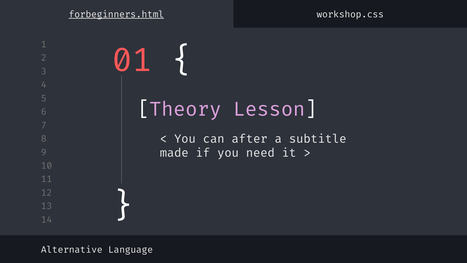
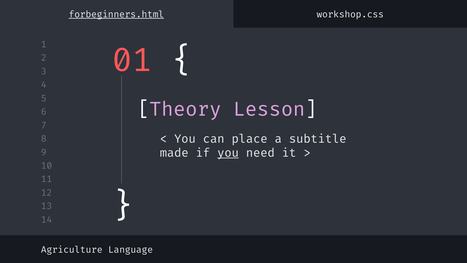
after: after -> place
you at (228, 153) underline: none -> present
Alternative: Alternative -> Agriculture
